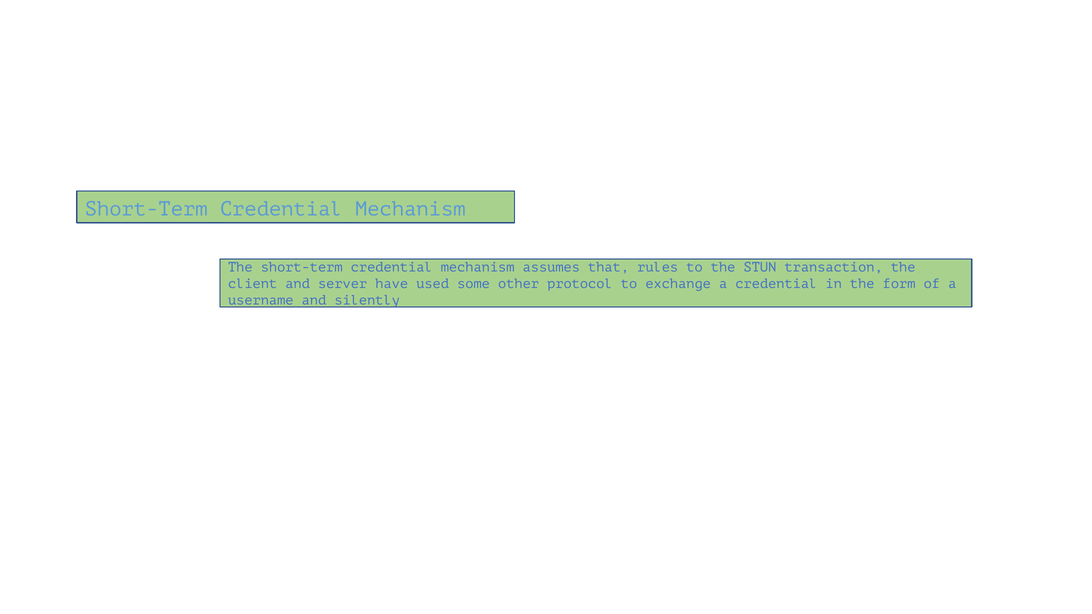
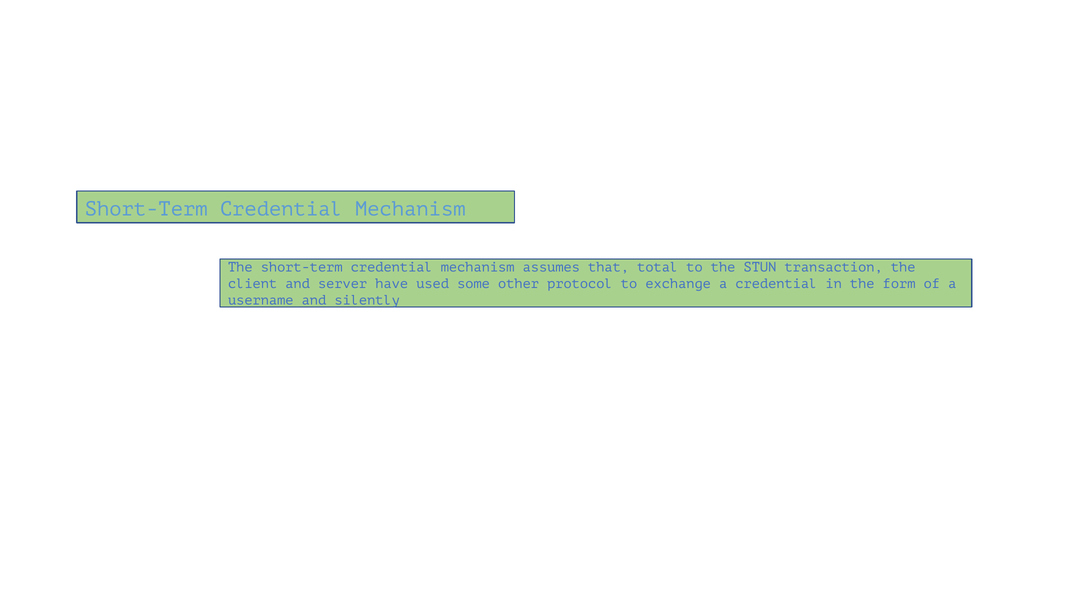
rules: rules -> total
